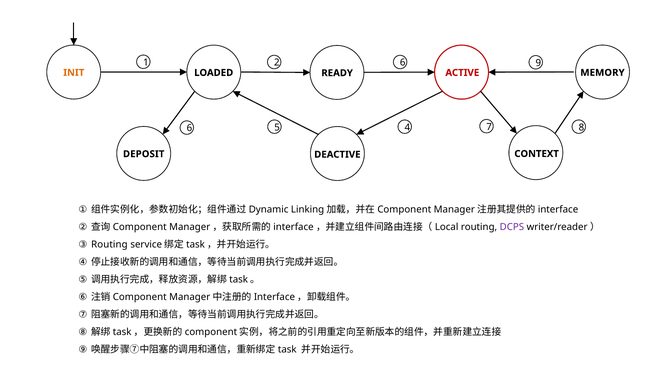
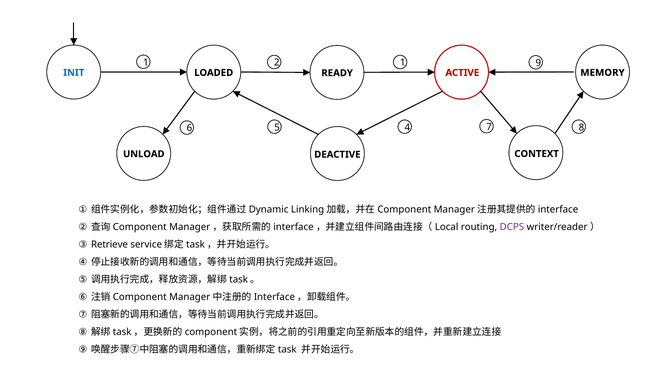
2 6: 6 -> 1
INIT colour: orange -> blue
DEPOSIT: DEPOSIT -> UNLOAD
Routing at (109, 244): Routing -> Retrieve
